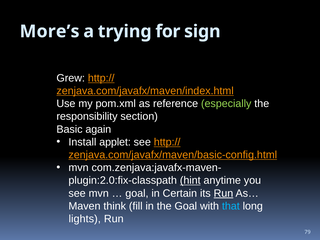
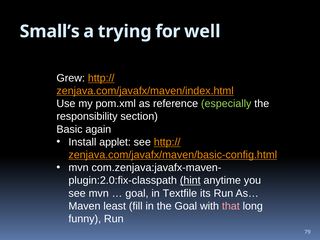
More’s: More’s -> Small’s
sign: sign -> well
Certain: Certain -> Textfile
Run at (223, 193) underline: present -> none
think: think -> least
that colour: light blue -> pink
lights: lights -> funny
